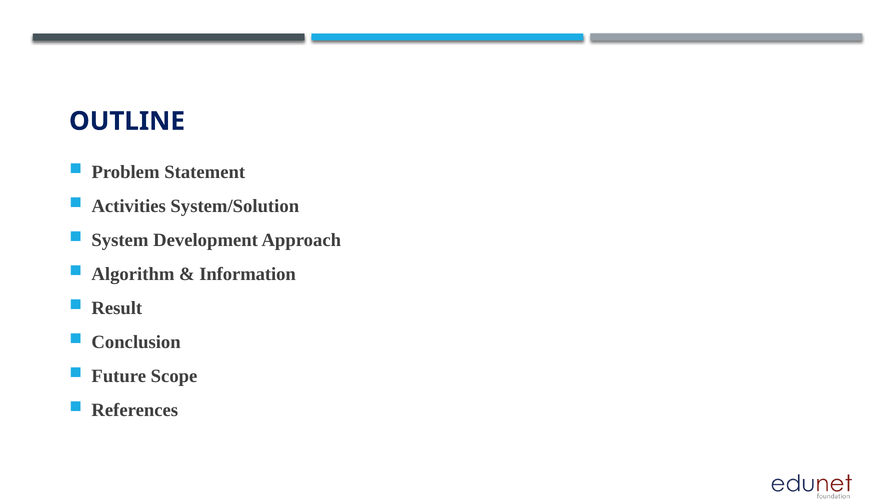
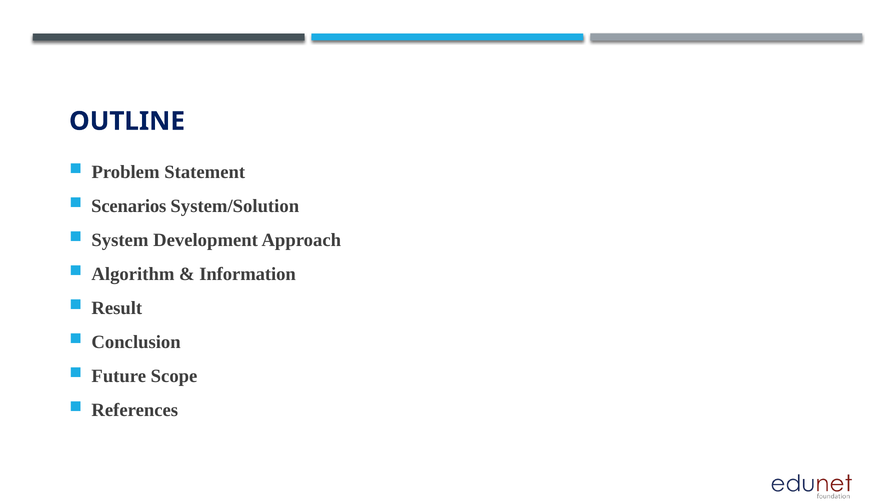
Activities: Activities -> Scenarios
